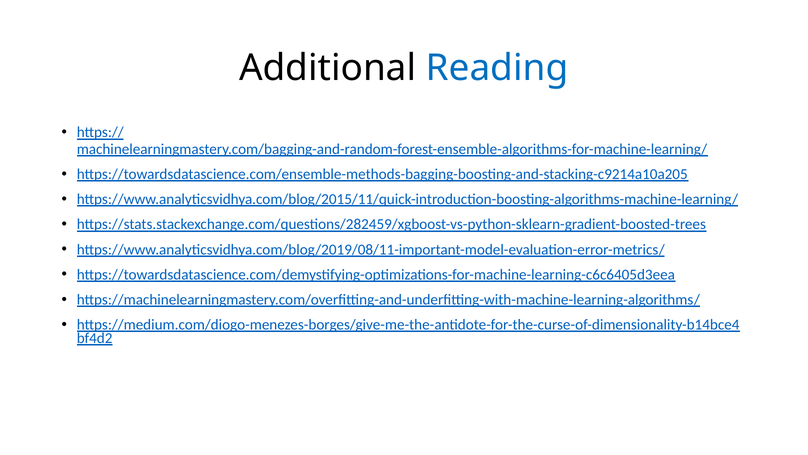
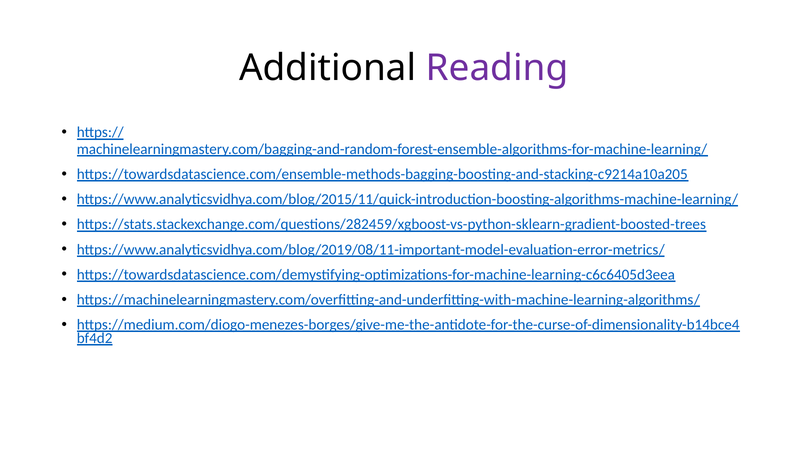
Reading colour: blue -> purple
